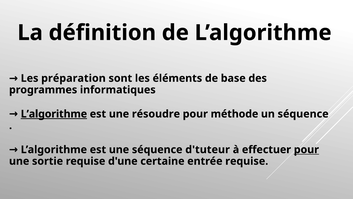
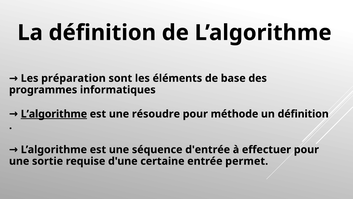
un séquence: séquence -> définition
d'tuteur: d'tuteur -> d'entrée
pour at (306, 149) underline: present -> none
entrée requise: requise -> permet
